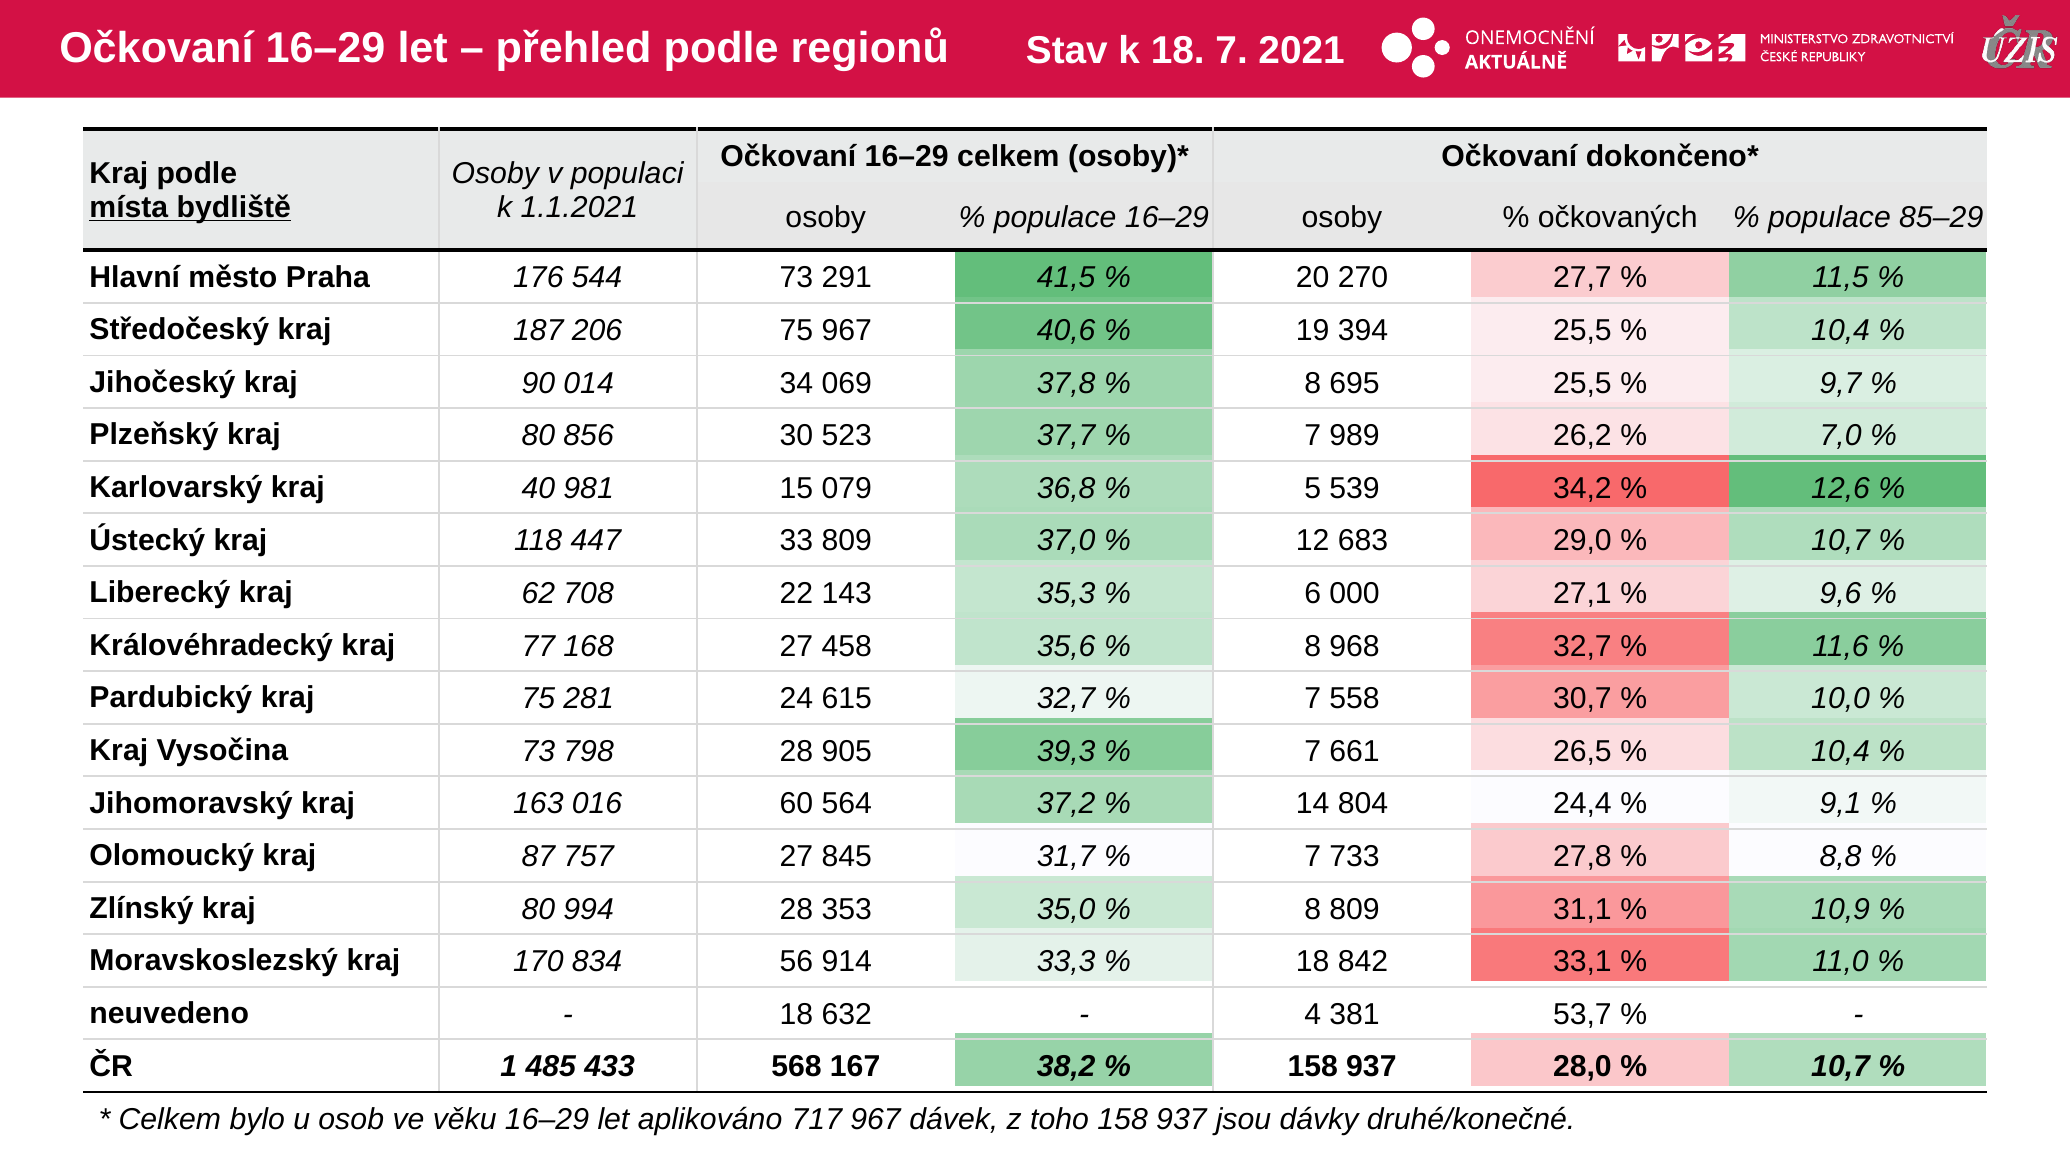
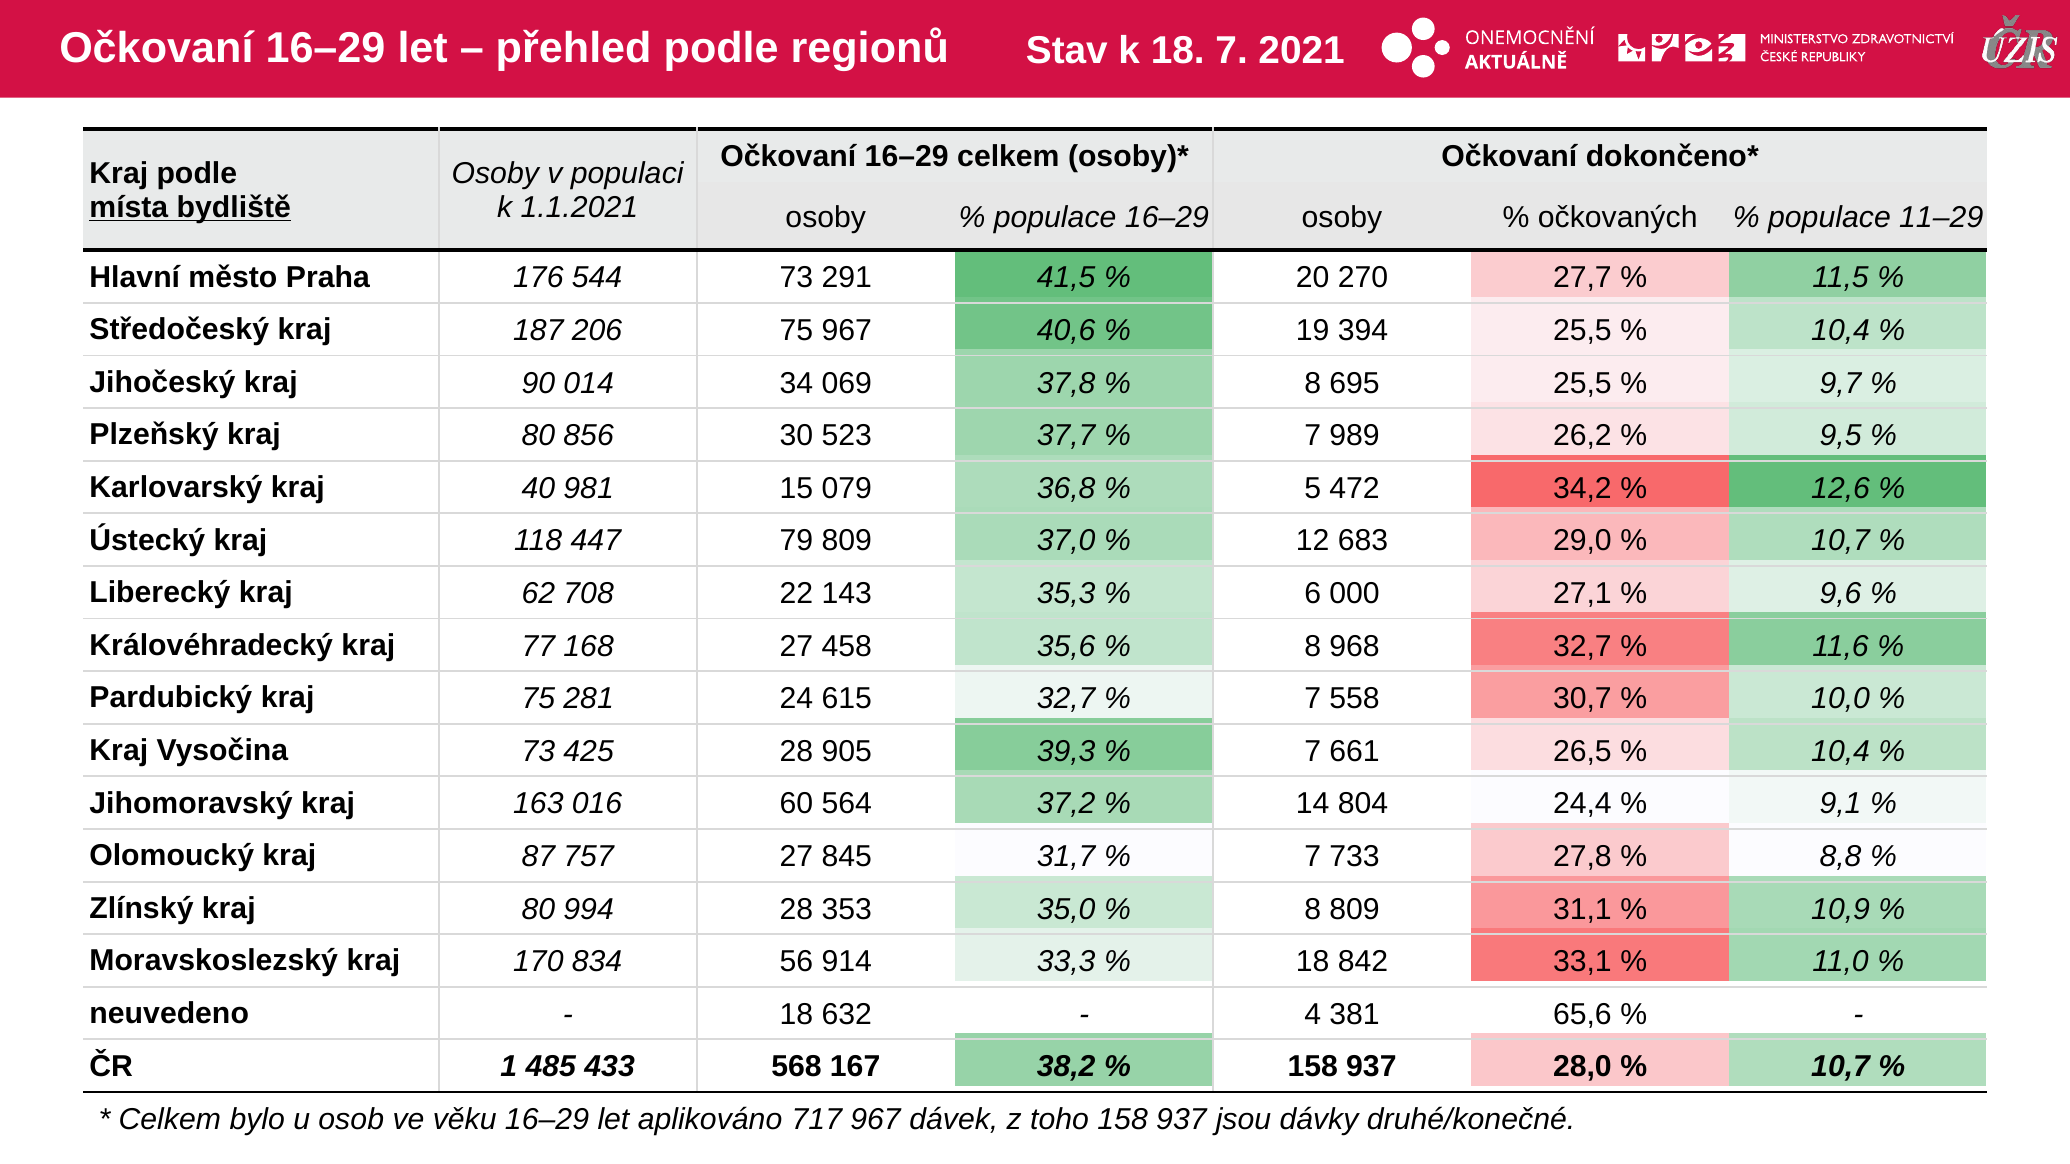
85–29: 85–29 -> 11–29
7,0: 7,0 -> 9,5
539: 539 -> 472
33: 33 -> 79
798: 798 -> 425
53,7: 53,7 -> 65,6
